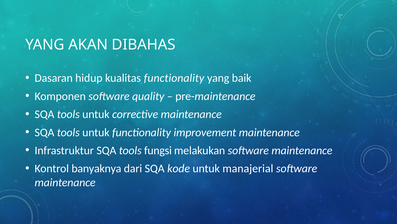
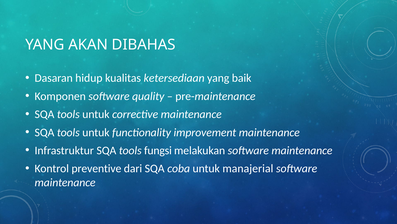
kualitas functionality: functionality -> ketersediaan
banyaknya: banyaknya -> preventive
kode: kode -> coba
